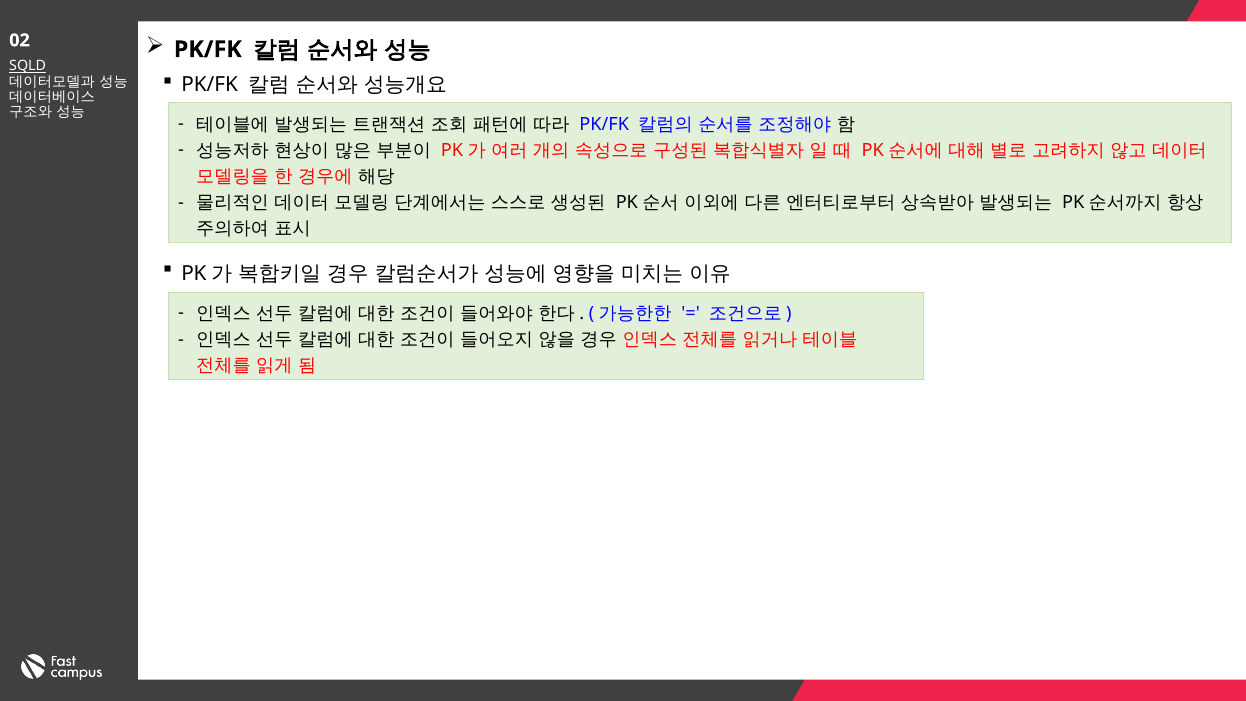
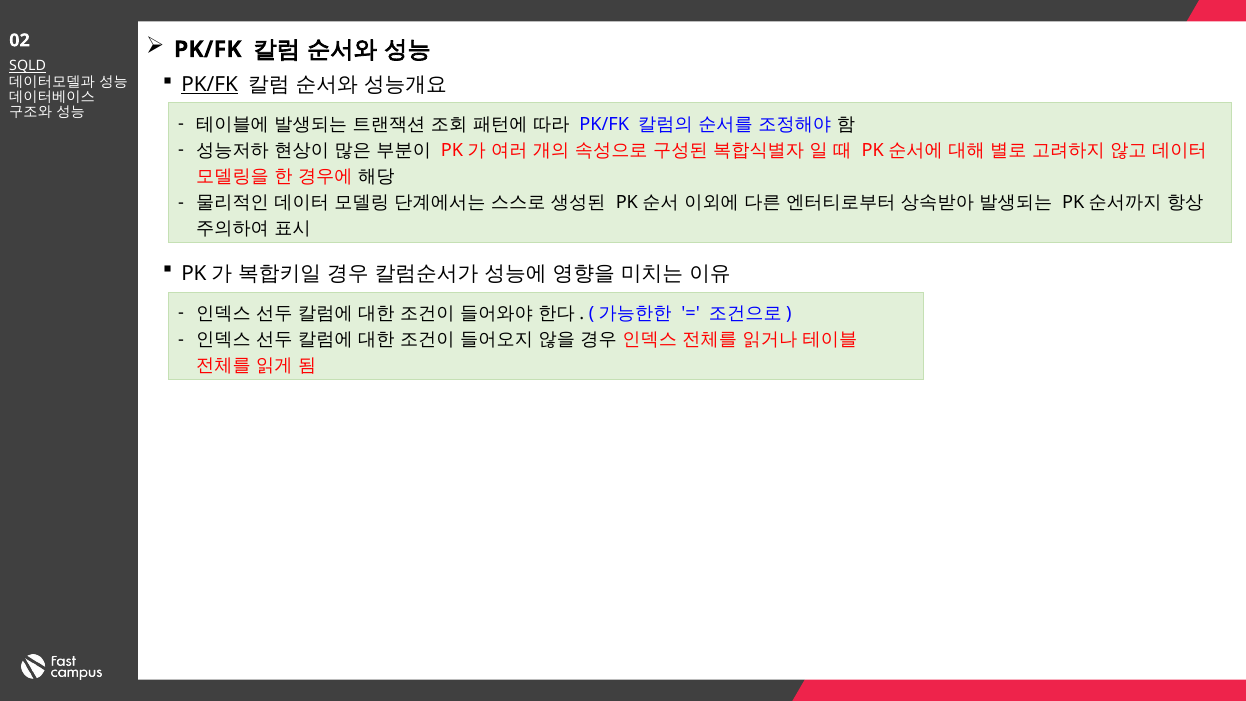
PK/FK at (210, 85) underline: none -> present
